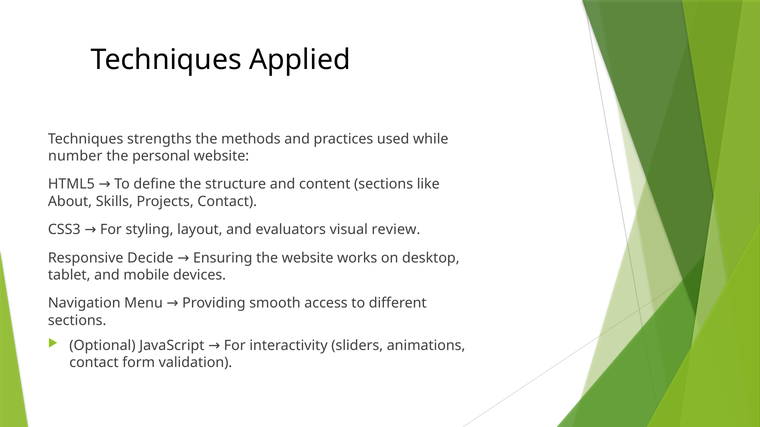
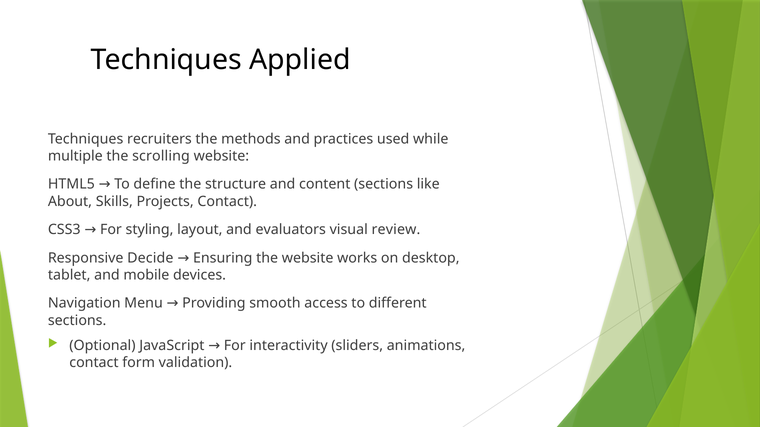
strengths: strengths -> recruiters
number: number -> multiple
personal: personal -> scrolling
